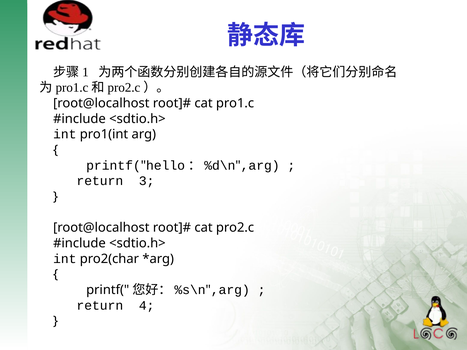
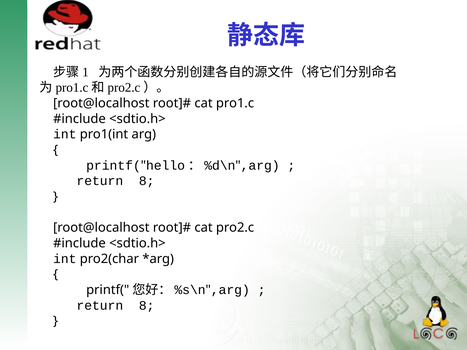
3 at (147, 181): 3 -> 8
4 at (147, 306): 4 -> 8
